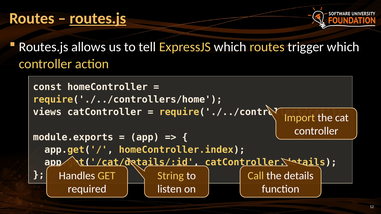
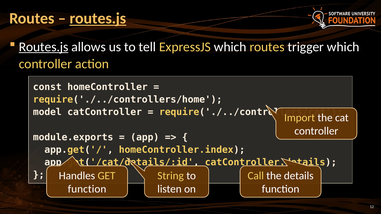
Routes.js at (44, 47) underline: none -> present
views: views -> model
required at (87, 189): required -> function
